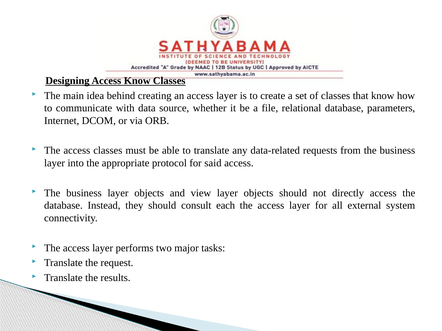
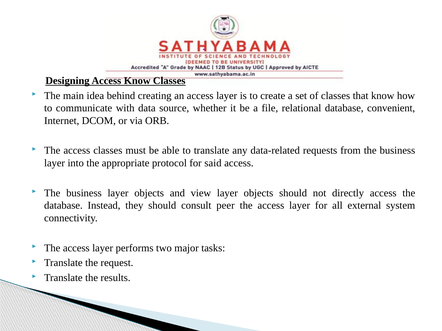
parameters: parameters -> convenient
each: each -> peer
